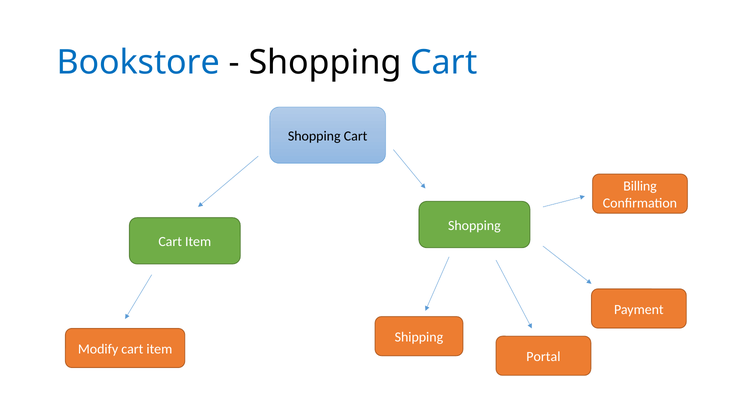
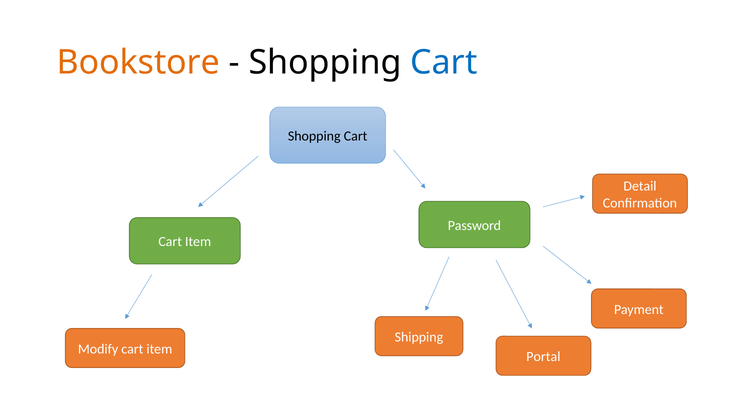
Bookstore colour: blue -> orange
Billing: Billing -> Detail
Shopping at (474, 225): Shopping -> Password
